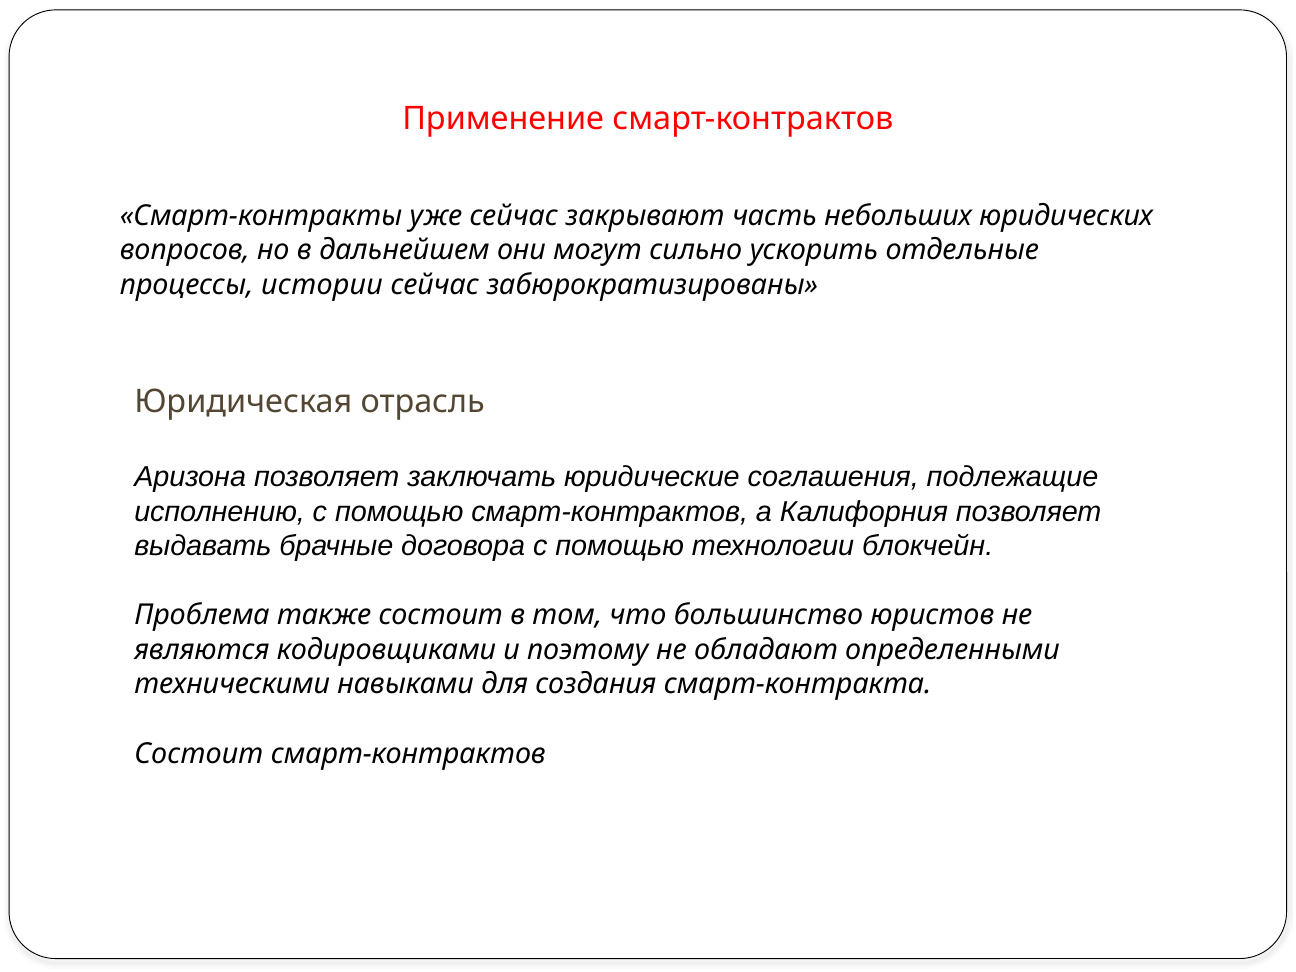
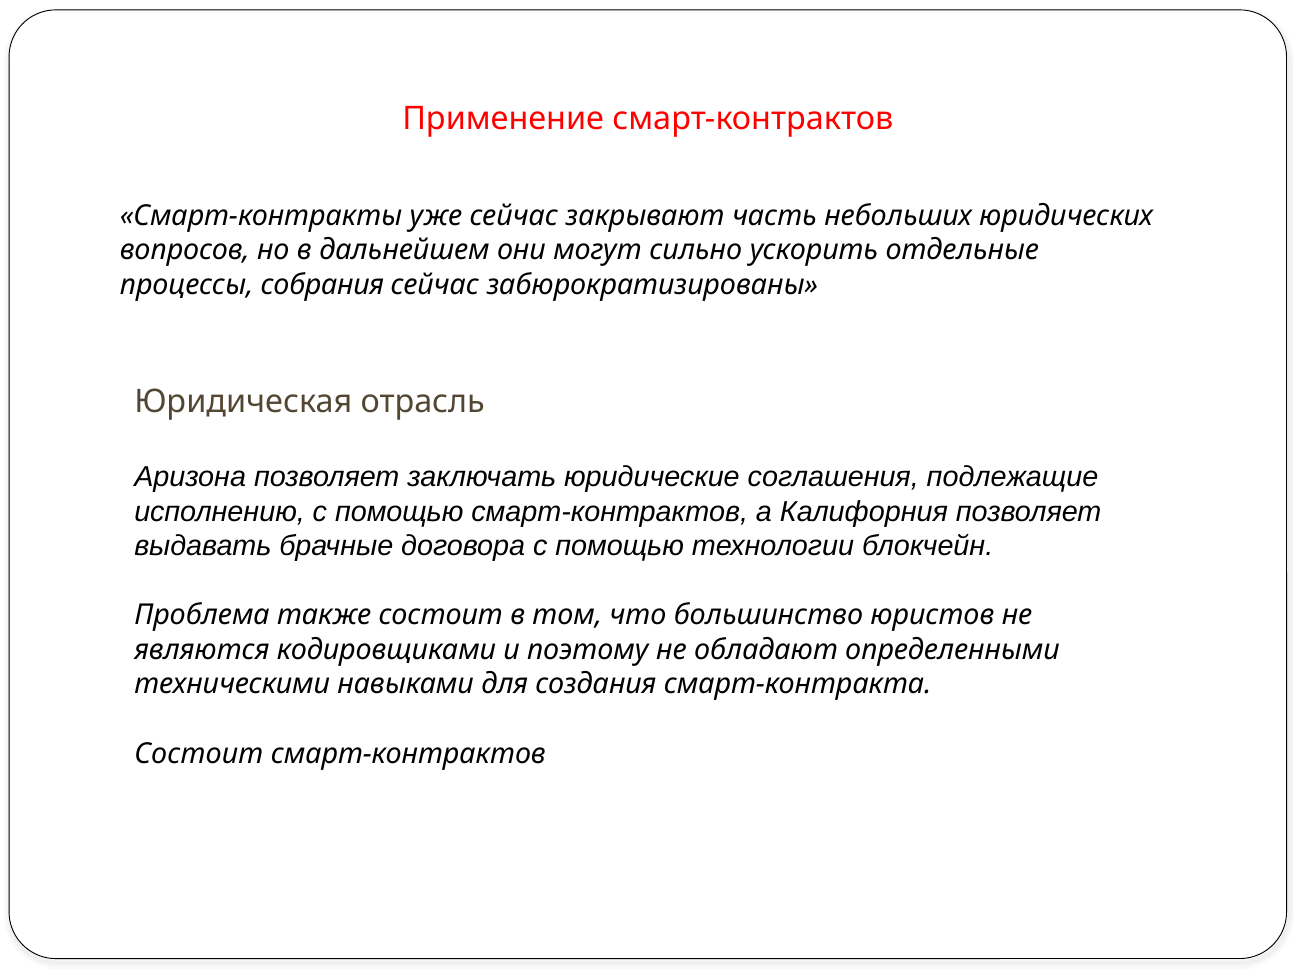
истории: истории -> собрания
